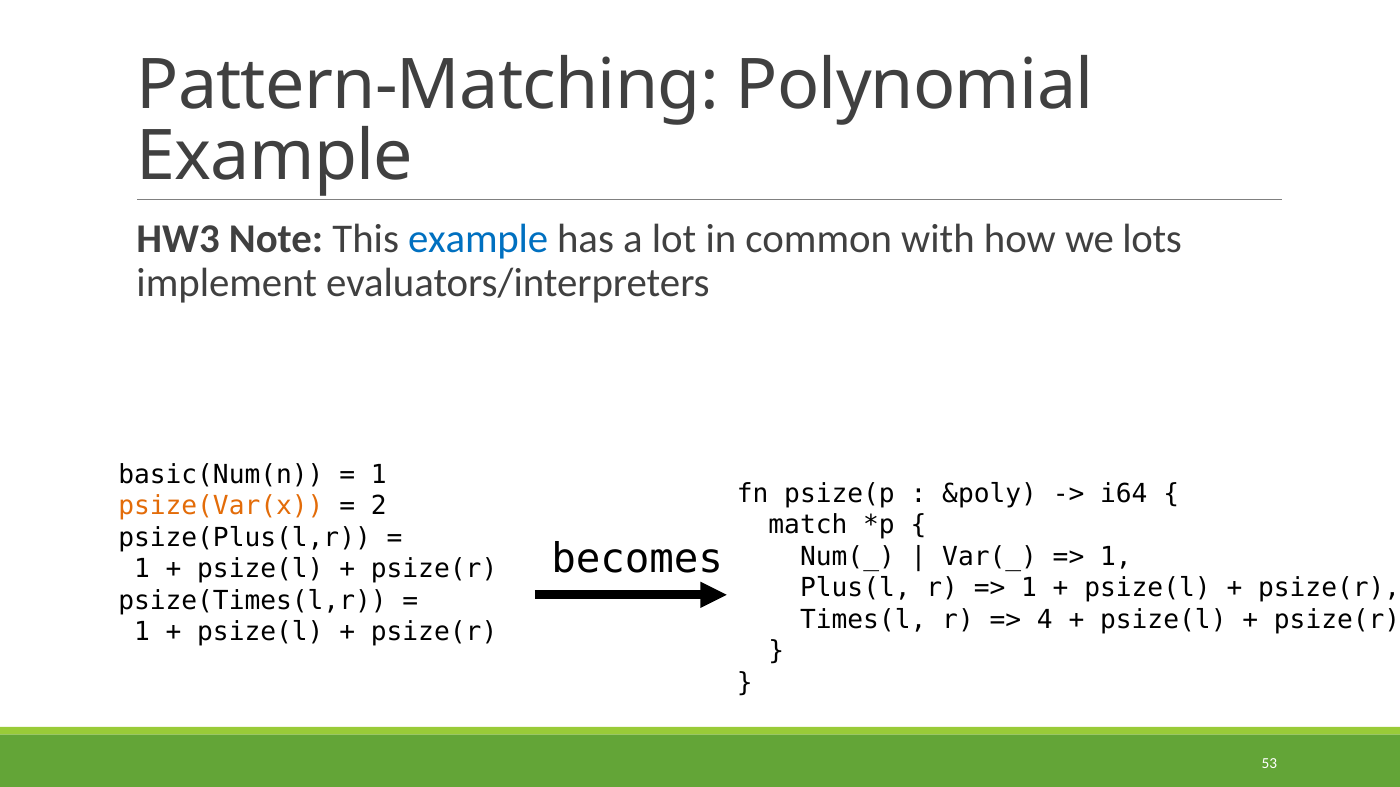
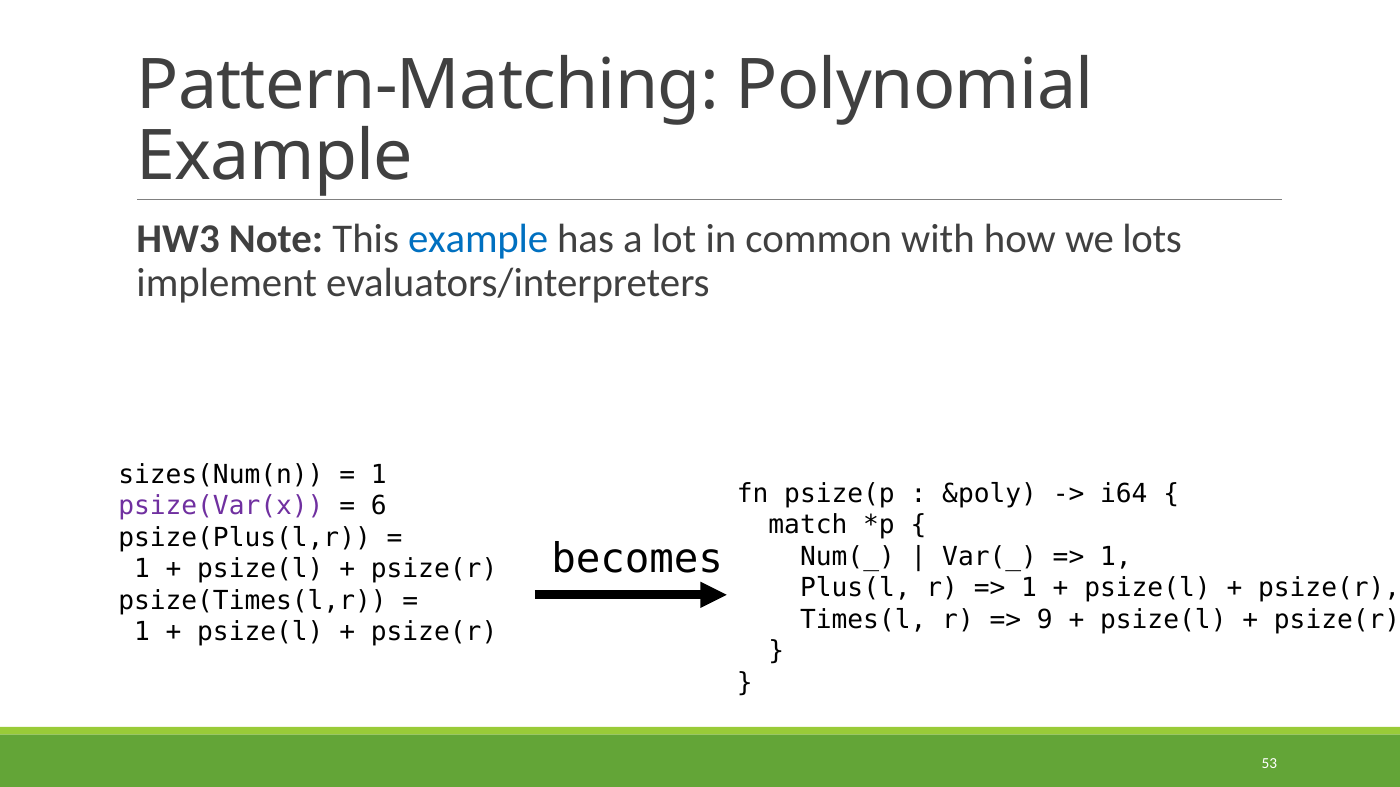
basic(Num(n: basic(Num(n -> sizes(Num(n
psize(Var(x colour: orange -> purple
2: 2 -> 6
4: 4 -> 9
